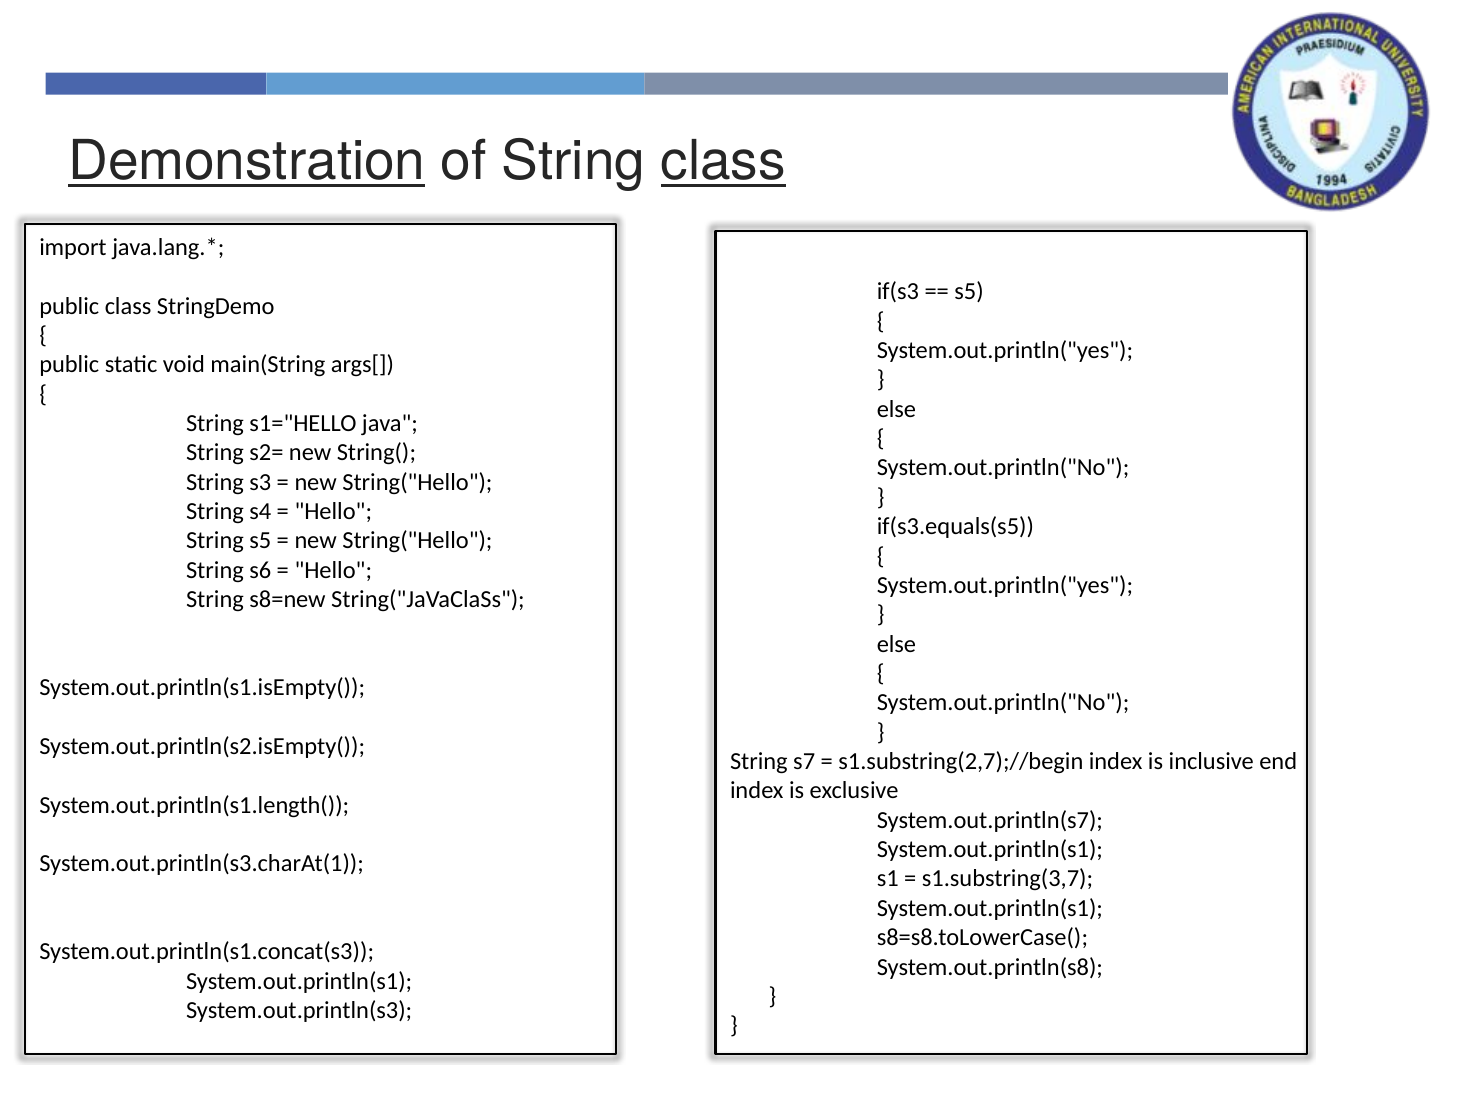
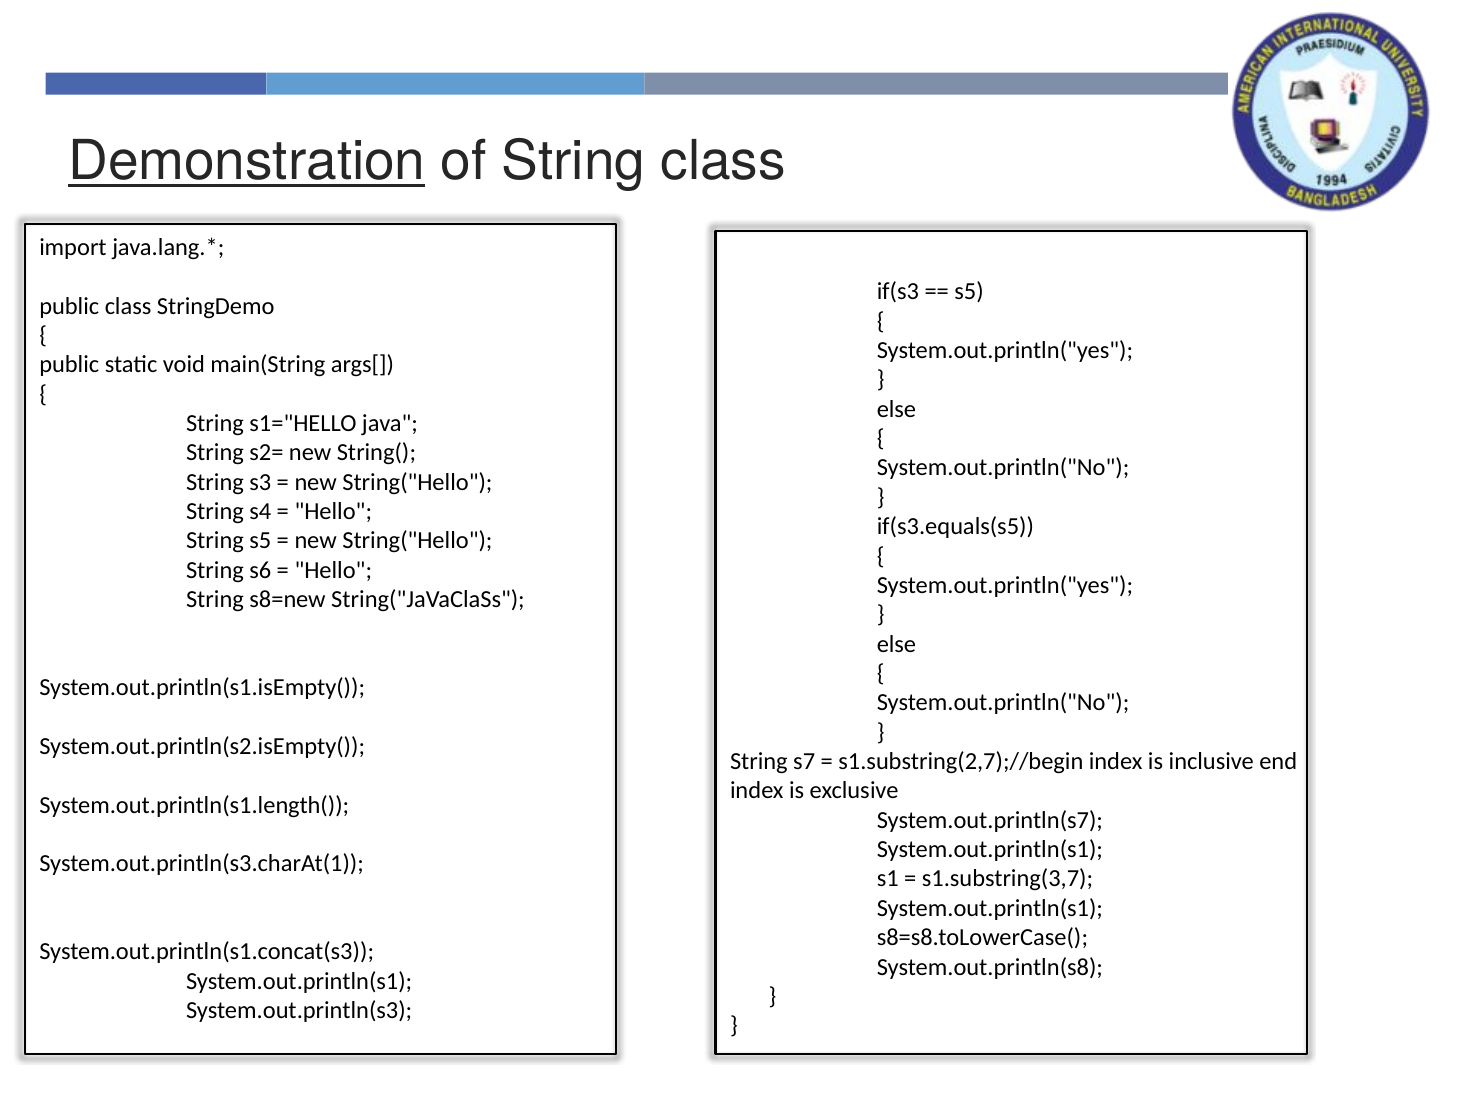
class at (723, 162) underline: present -> none
